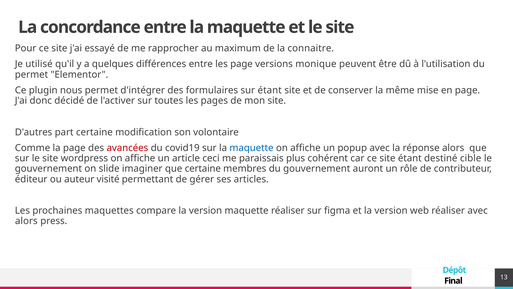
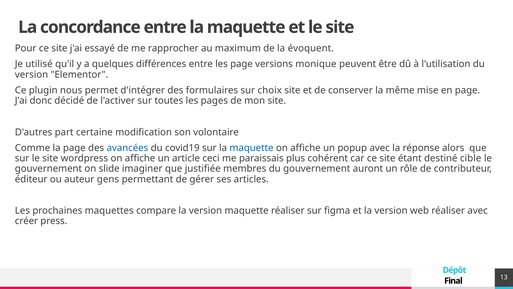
connaitre: connaitre -> évoquent
permet at (32, 74): permet -> version
sur étant: étant -> choix
avancées colour: red -> blue
que certaine: certaine -> justifiée
visité: visité -> gens
alors at (26, 221): alors -> créer
